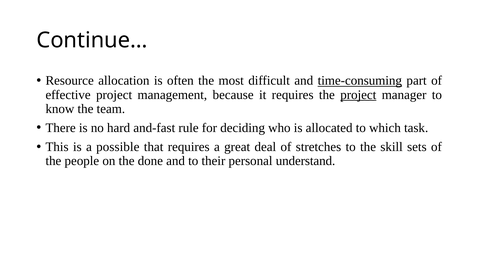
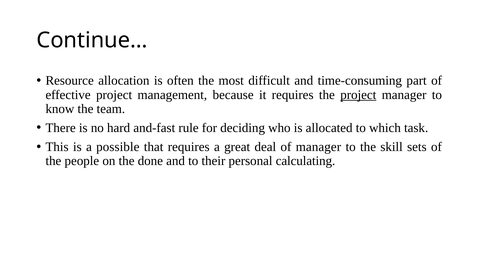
time-consuming underline: present -> none
of stretches: stretches -> manager
understand: understand -> calculating
